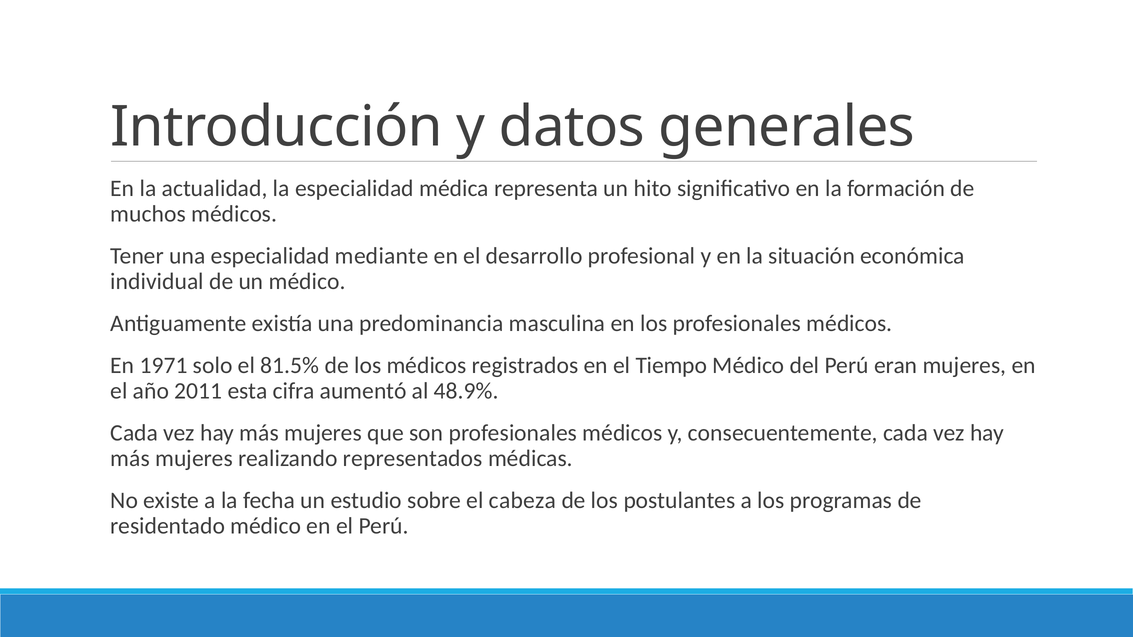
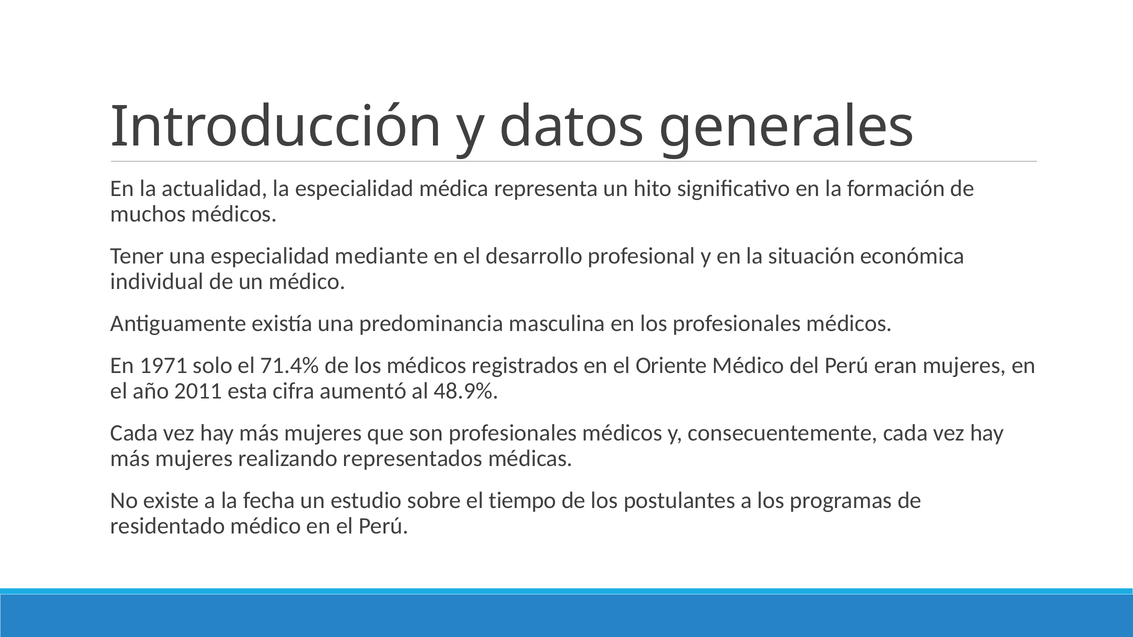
81.5%: 81.5% -> 71.4%
Tiempo: Tiempo -> Oriente
cabeza: cabeza -> tiempo
